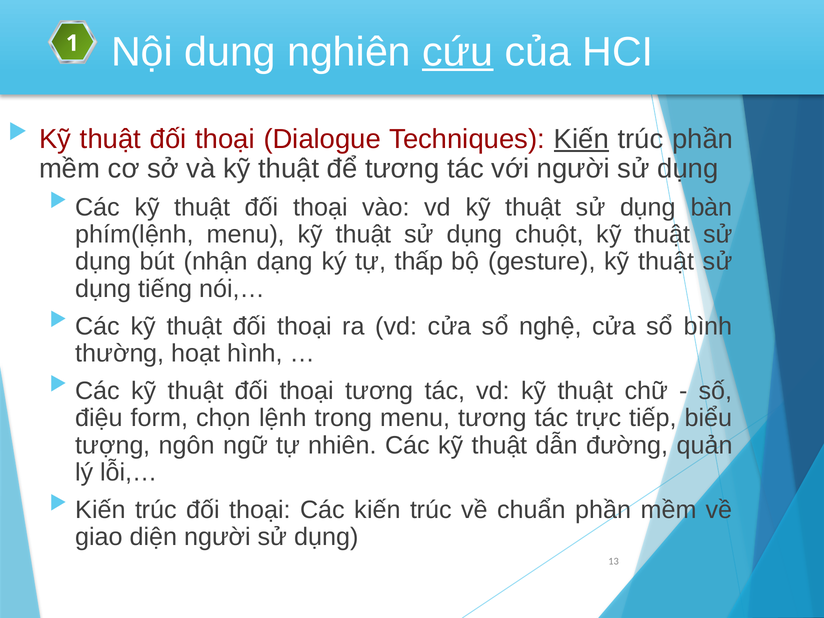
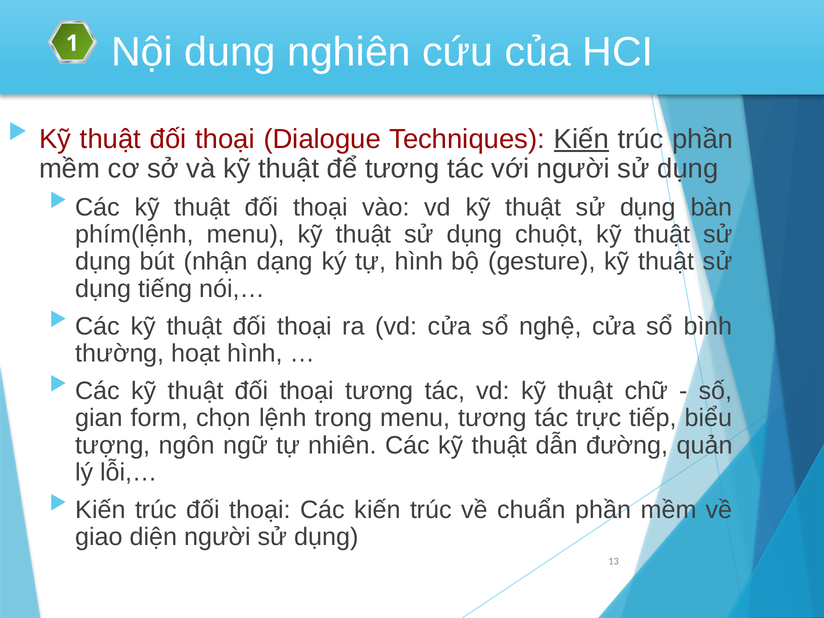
cứu underline: present -> none
tự thấp: thấp -> hình
điệu: điệu -> gian
